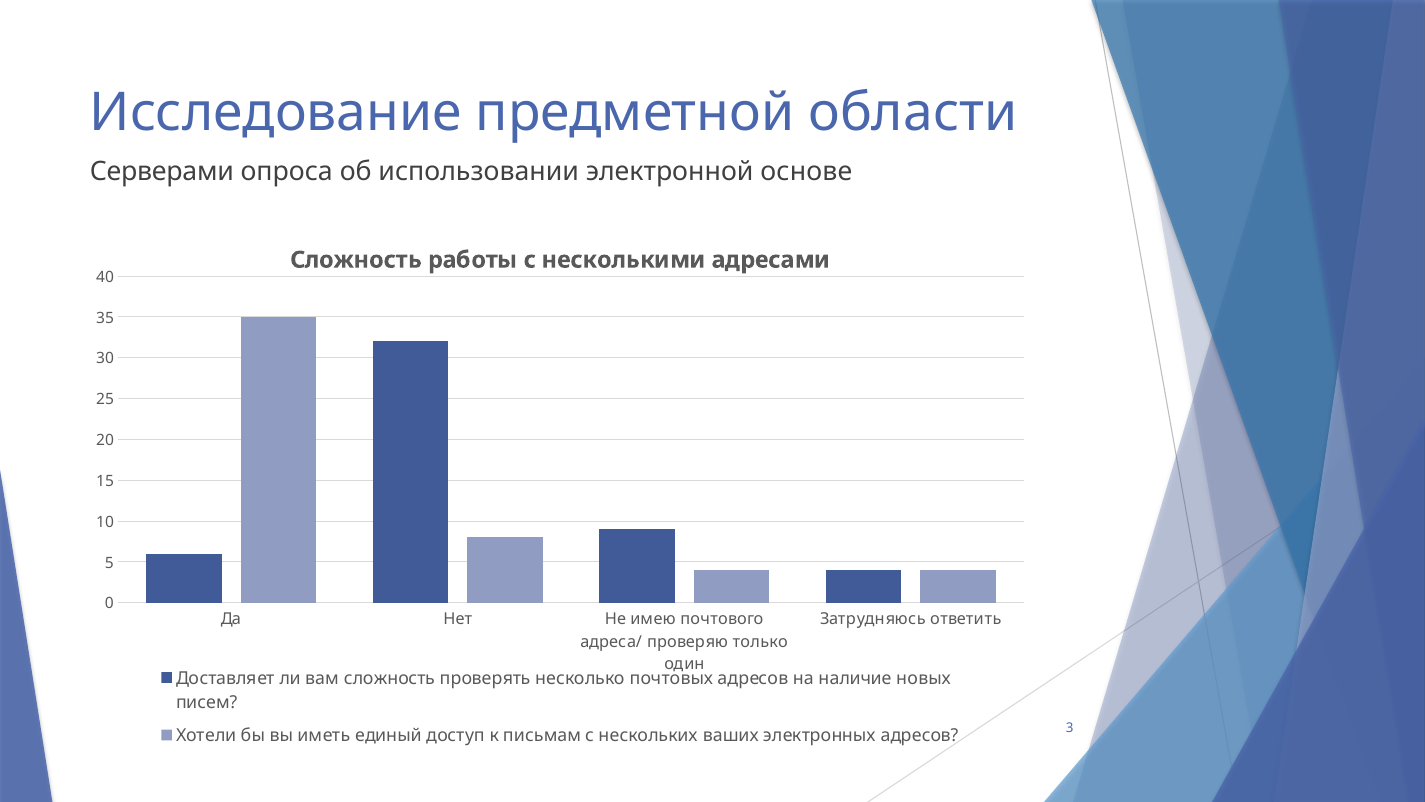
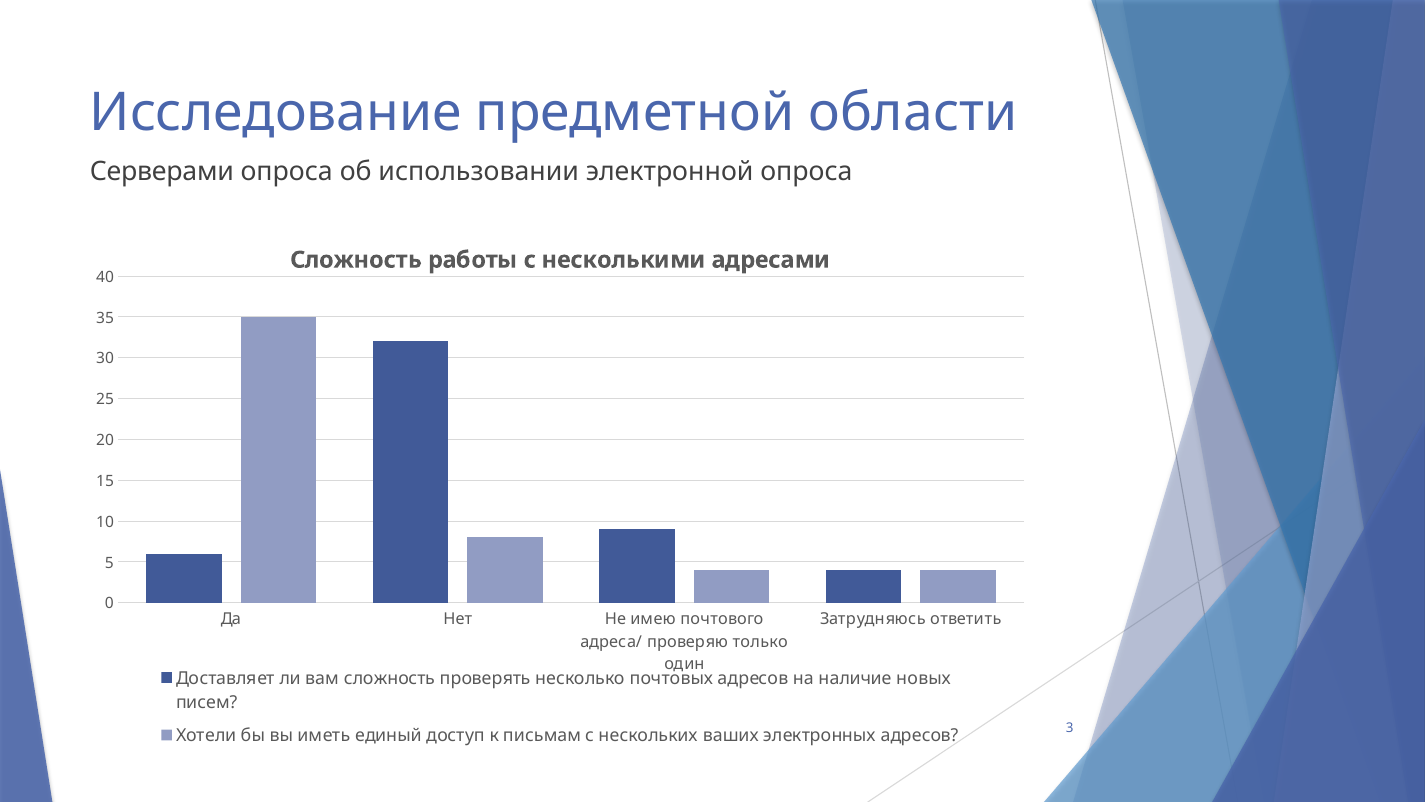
электронной основе: основе -> опроса
